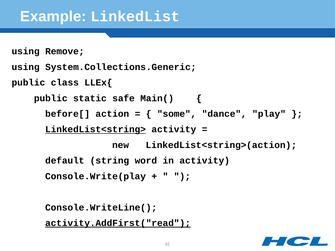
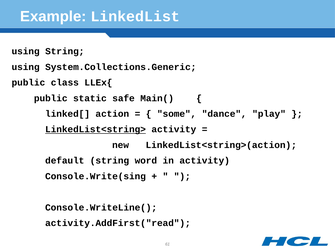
using Remove: Remove -> String
before[: before[ -> linked[
Console.Write(play: Console.Write(play -> Console.Write(sing
activity.AddFirst("read underline: present -> none
